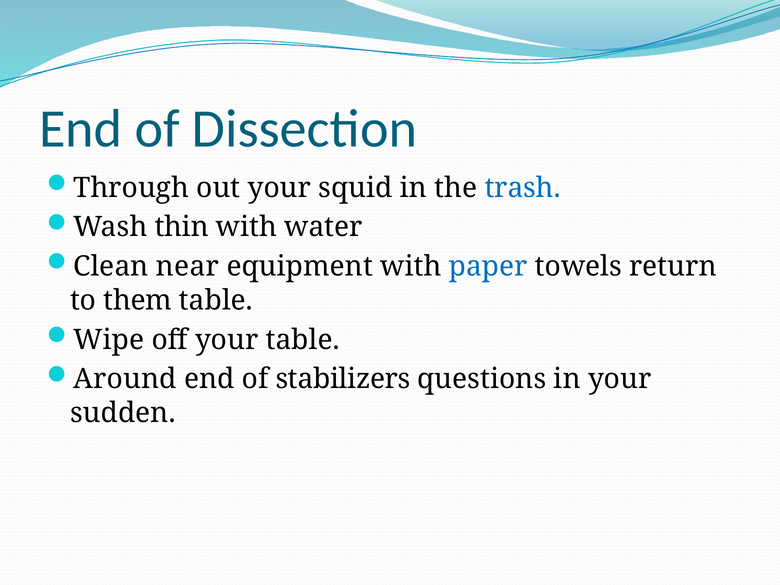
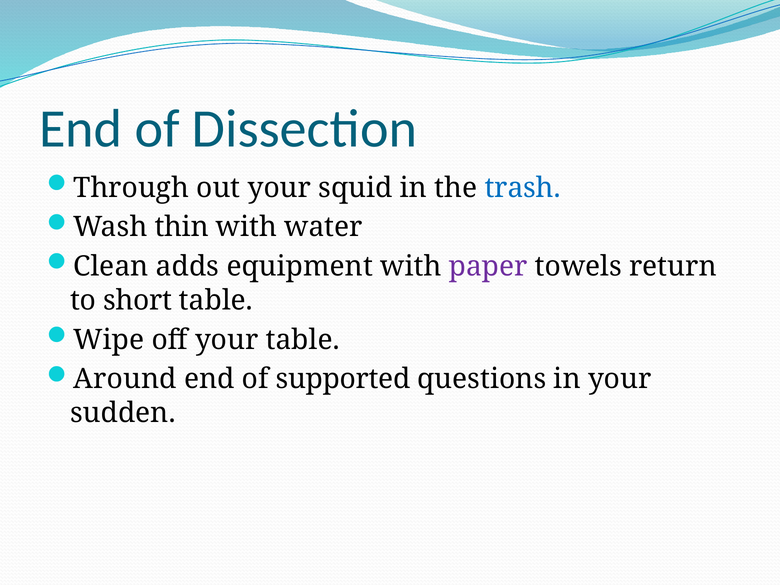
near: near -> adds
paper colour: blue -> purple
them: them -> short
stabilizers: stabilizers -> supported
